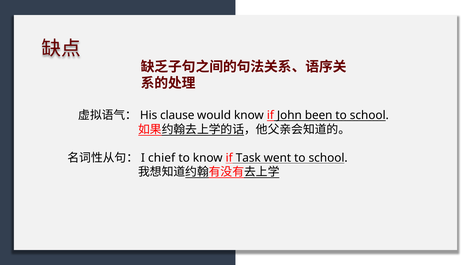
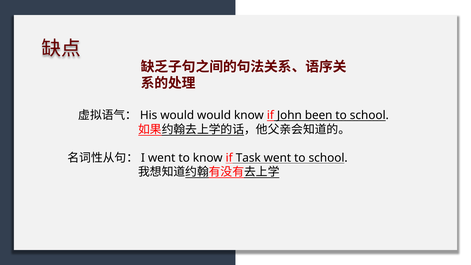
clause at (177, 115): clause -> would
chief at (162, 158): chief -> went
